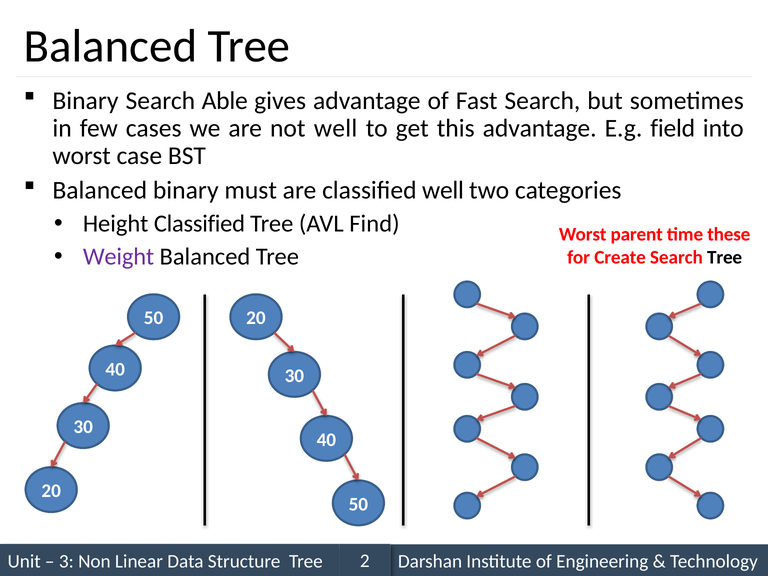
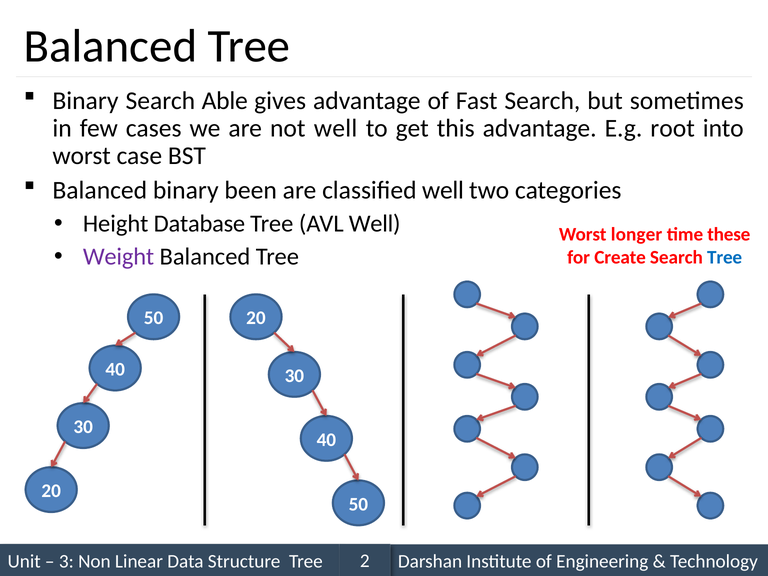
field: field -> root
must: must -> been
Height Classified: Classified -> Database
AVL Find: Find -> Well
parent: parent -> longer
Tree at (725, 257) colour: black -> blue
